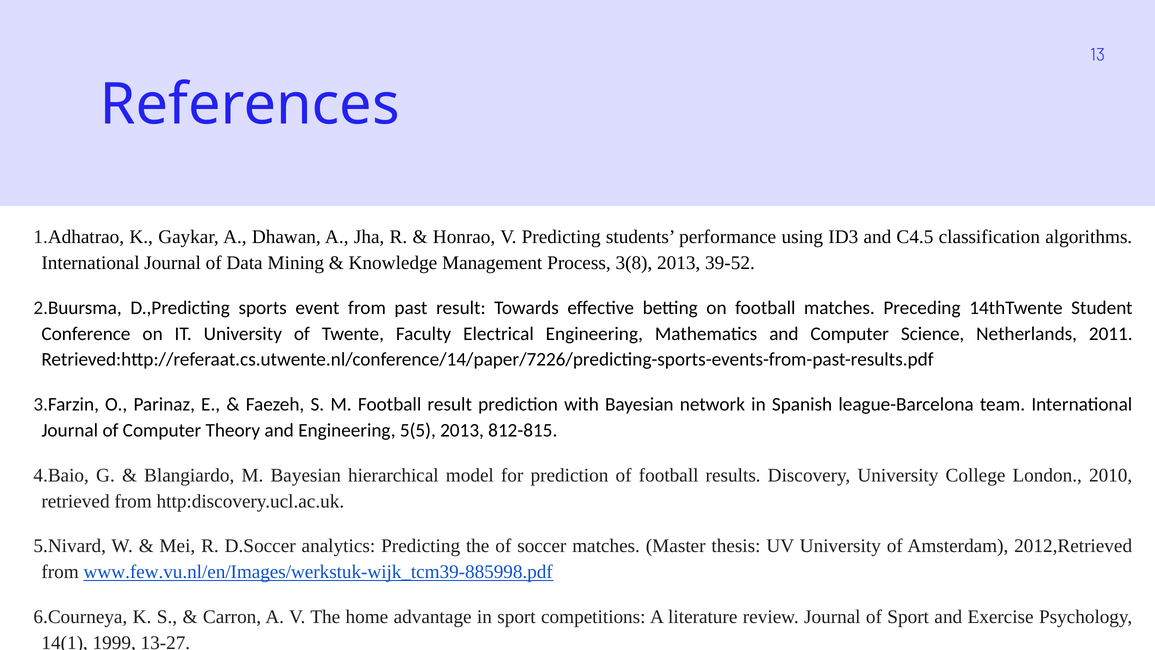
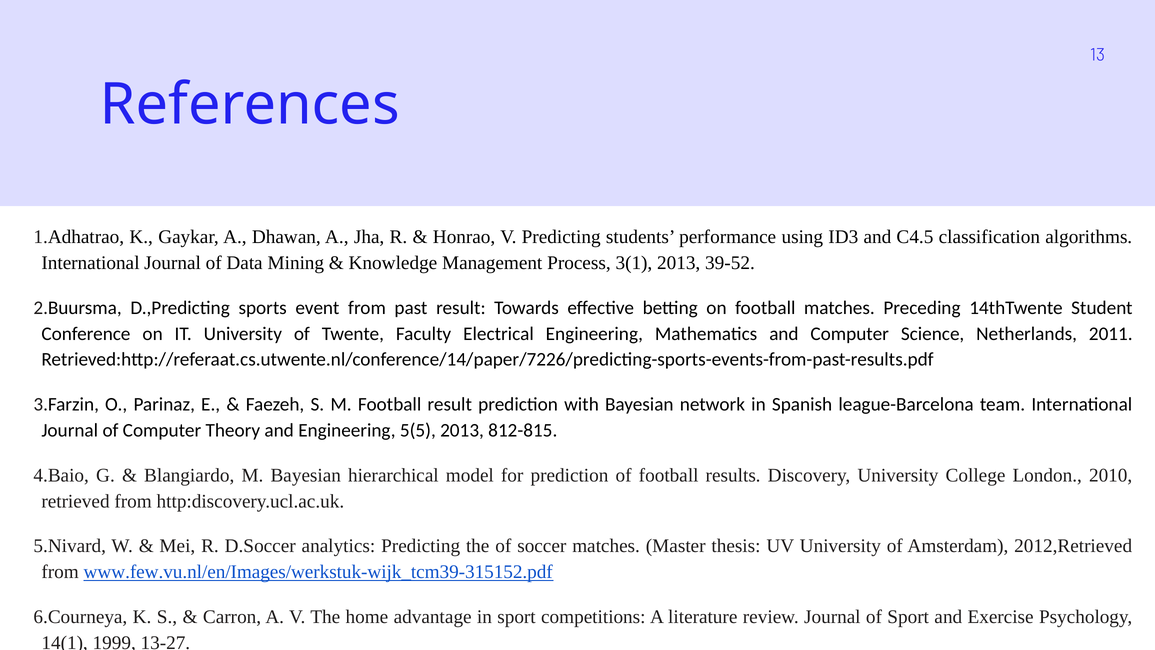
3(8: 3(8 -> 3(1
www.few.vu.nl/en/Images/werkstuk-wijk_tcm39-885998.pdf: www.few.vu.nl/en/Images/werkstuk-wijk_tcm39-885998.pdf -> www.few.vu.nl/en/Images/werkstuk-wijk_tcm39-315152.pdf
